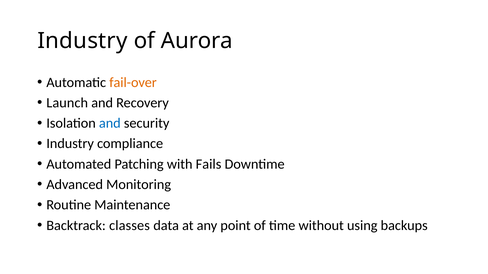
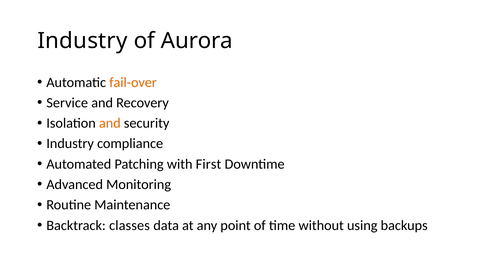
Launch: Launch -> Service
and at (110, 123) colour: blue -> orange
Fails: Fails -> First
